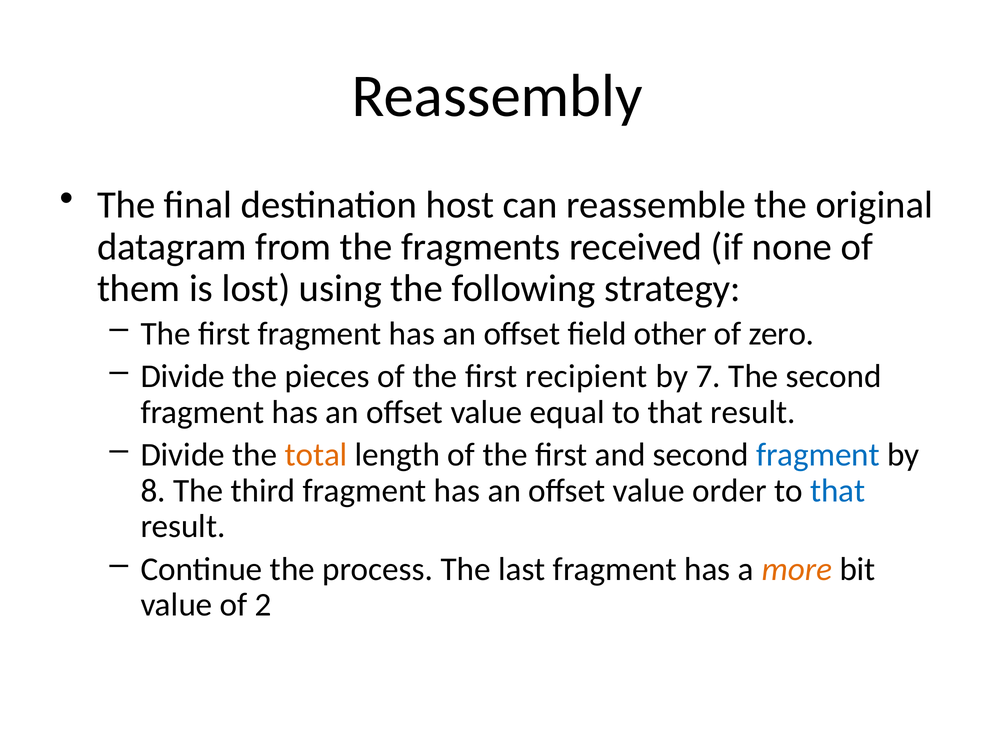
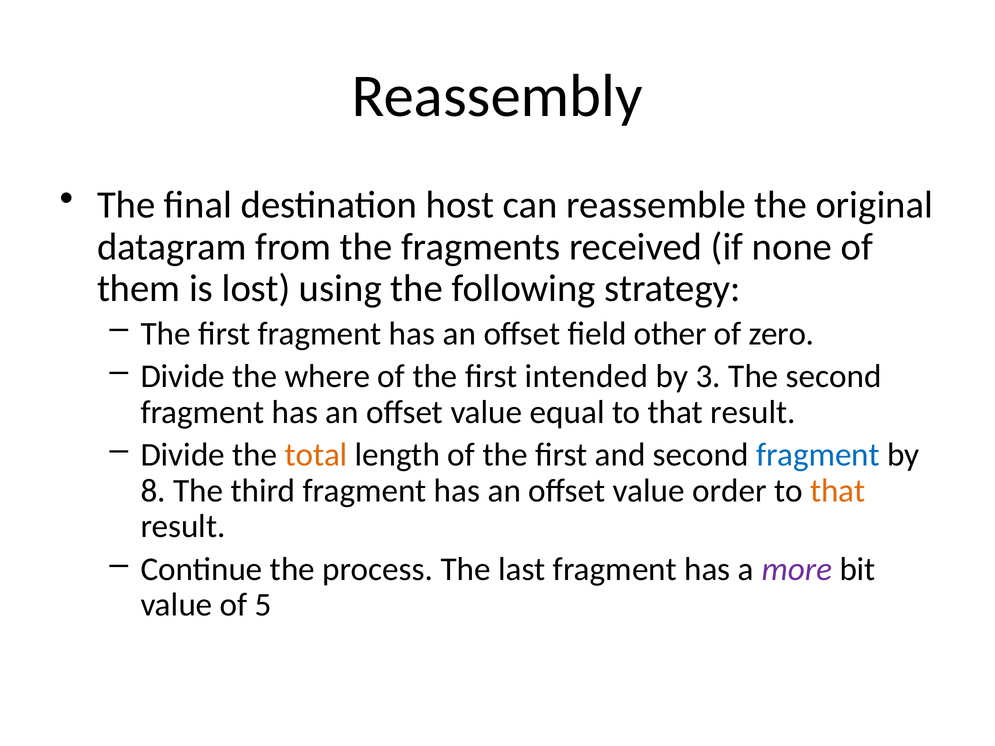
pieces: pieces -> where
recipient: recipient -> intended
7: 7 -> 3
that at (838, 491) colour: blue -> orange
more colour: orange -> purple
2: 2 -> 5
